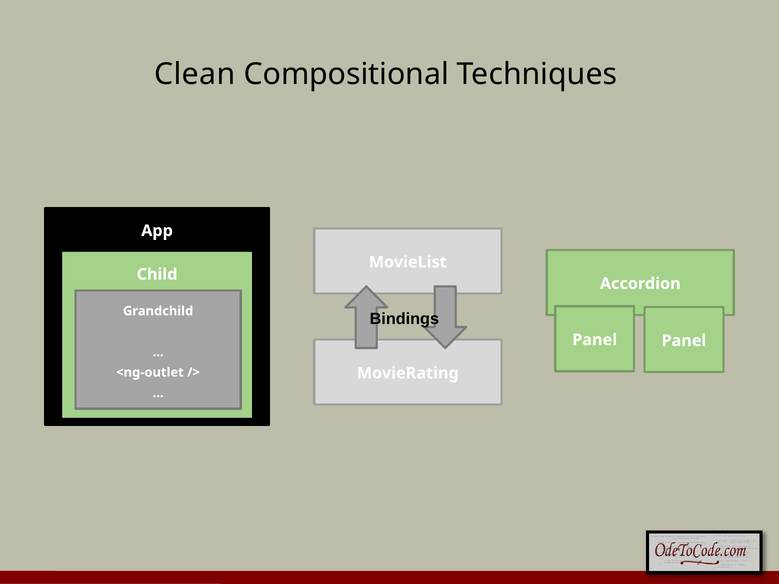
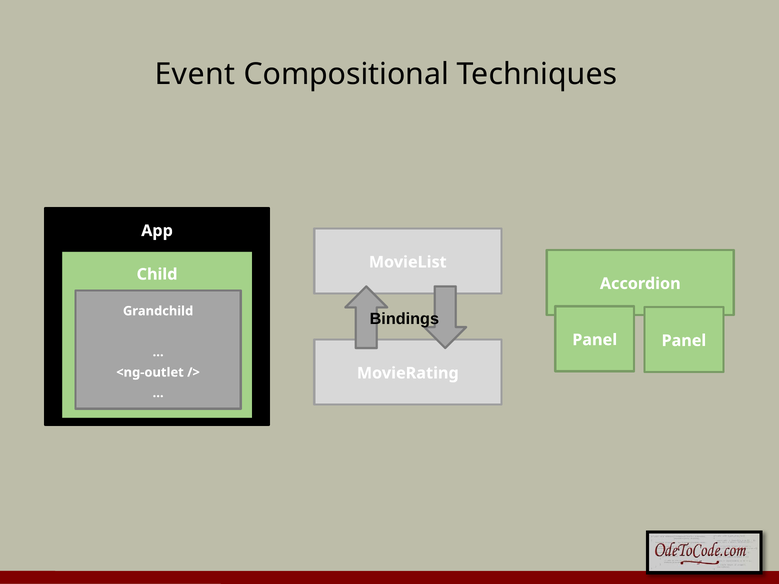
Clean: Clean -> Event
